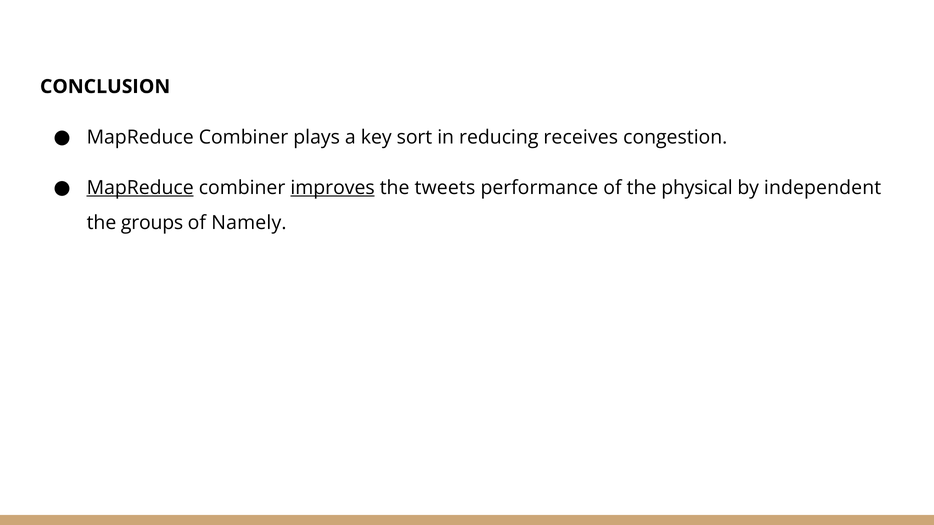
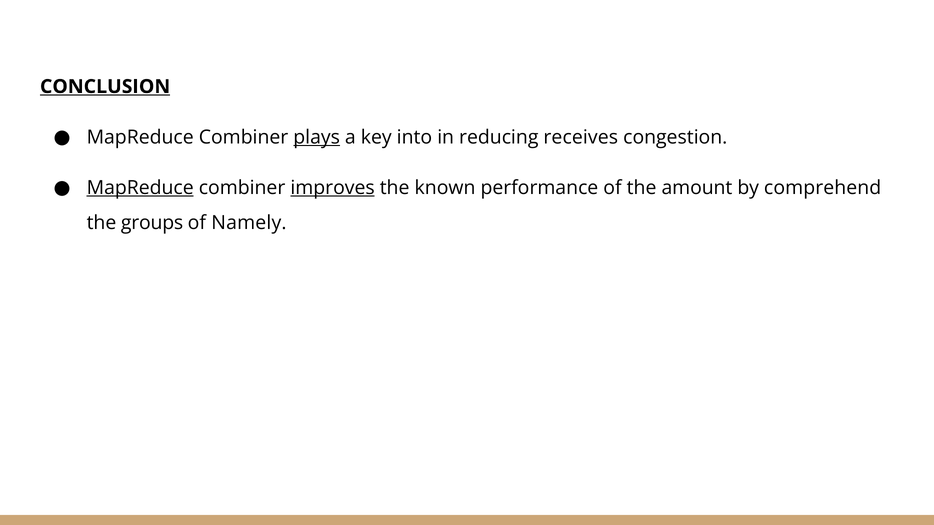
CONCLUSION underline: none -> present
plays underline: none -> present
sort: sort -> into
tweets: tweets -> known
physical: physical -> amount
independent: independent -> comprehend
